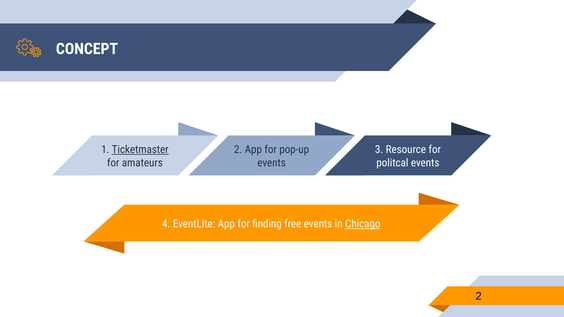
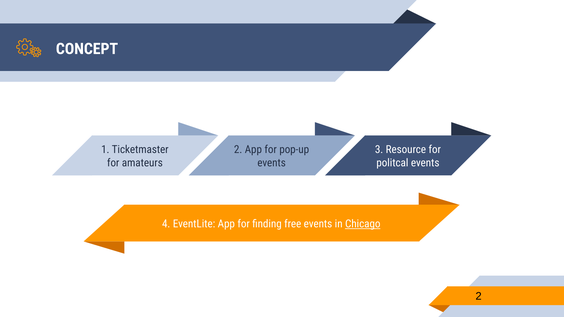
Ticketmaster underline: present -> none
